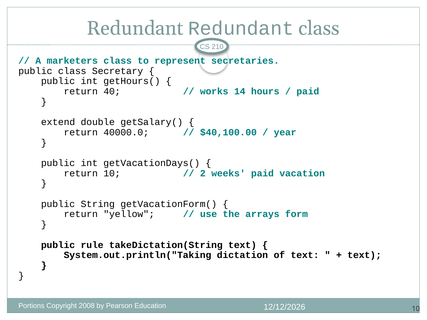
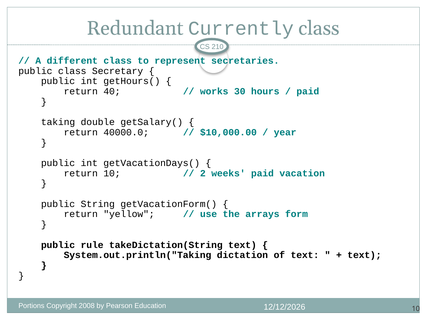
Redundant Redundant: Redundant -> Currently
marketers: marketers -> different
14: 14 -> 30
extend: extend -> taking
$40,100.00: $40,100.00 -> $10,000.00
